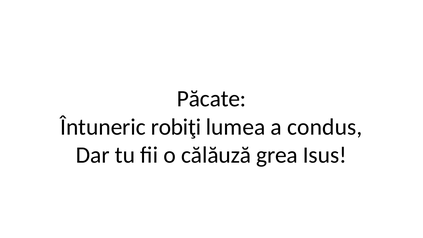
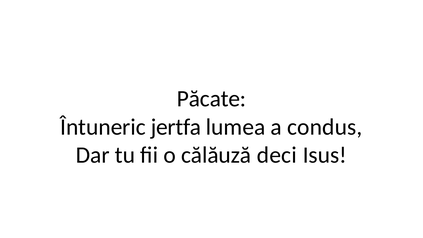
robiţi: robiţi -> jertfa
grea: grea -> deci
